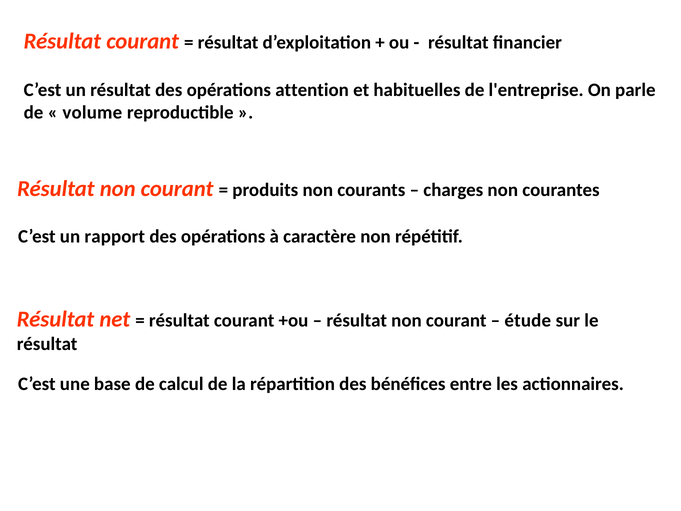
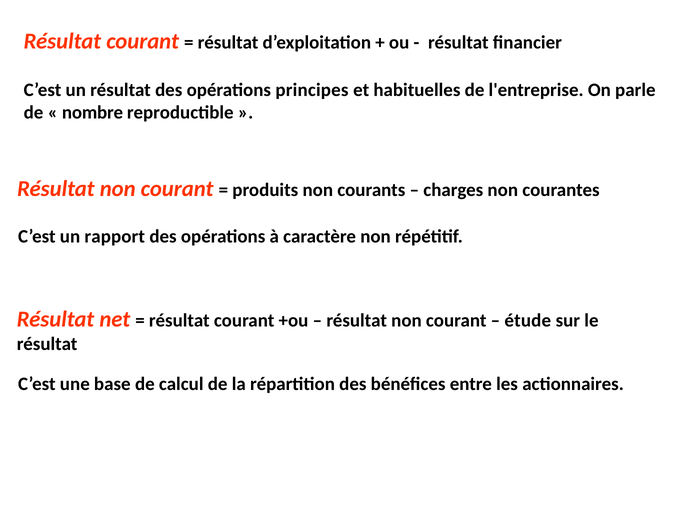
attention: attention -> principes
volume: volume -> nombre
